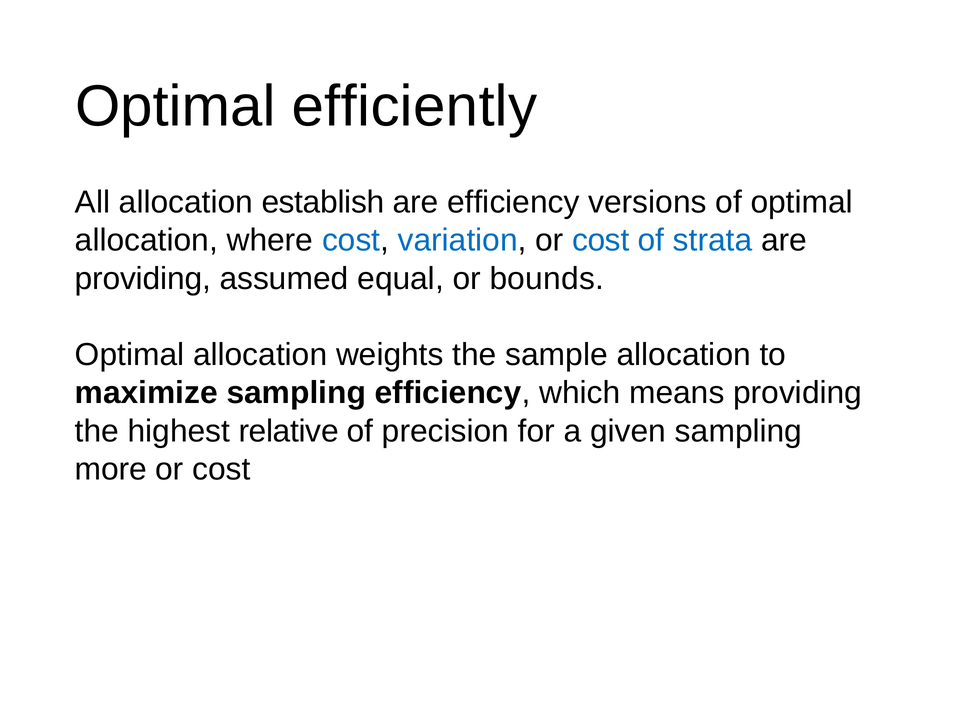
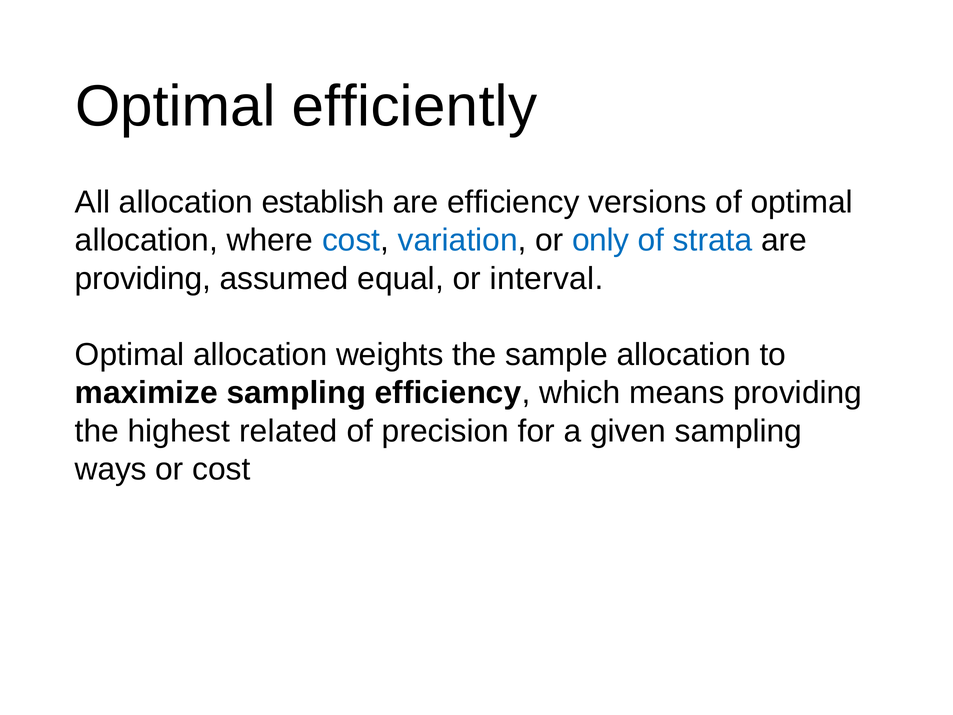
variation or cost: cost -> only
bounds: bounds -> interval
relative: relative -> related
more: more -> ways
